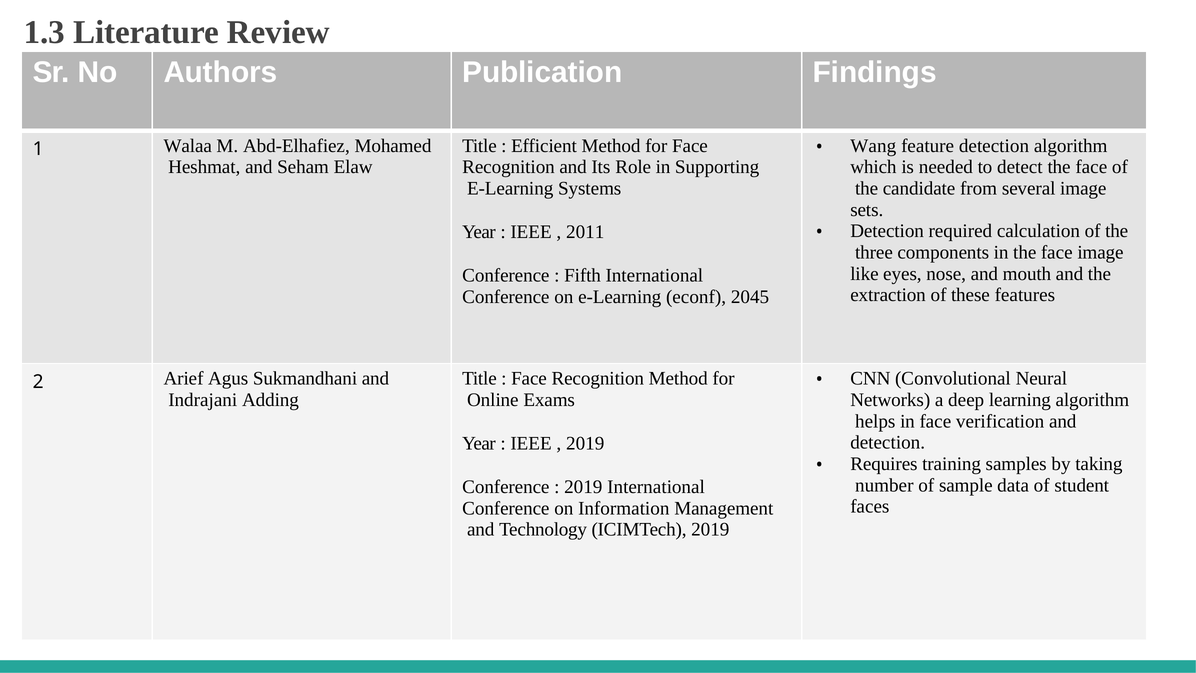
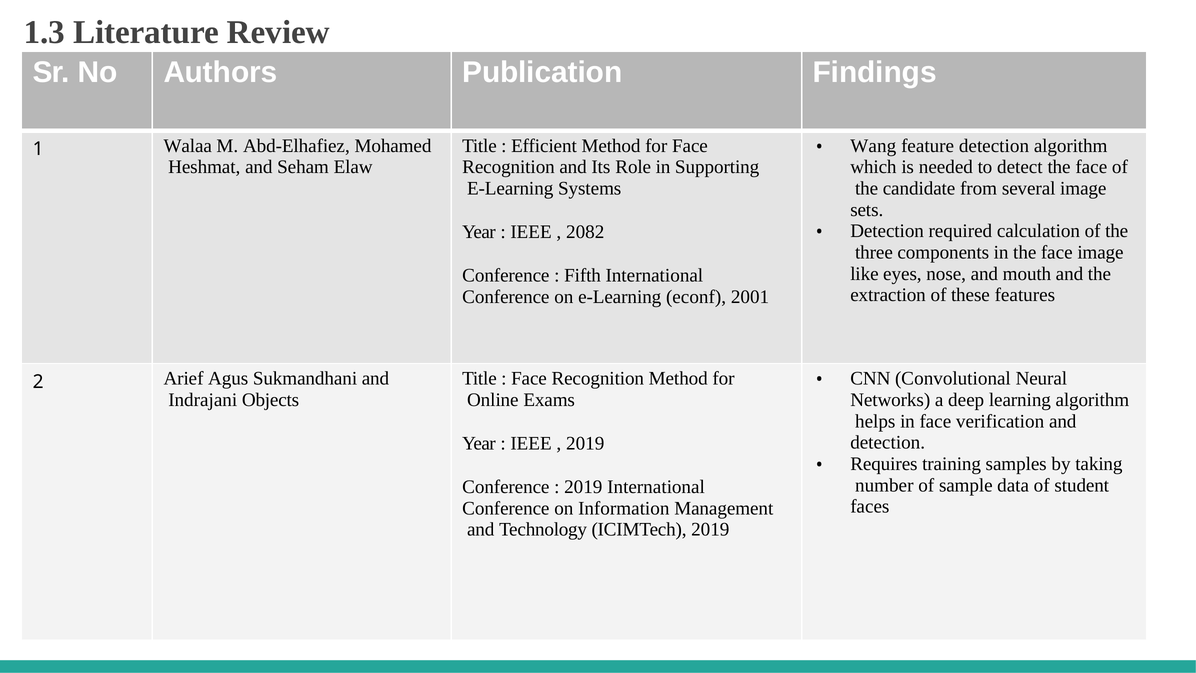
2011: 2011 -> 2082
2045: 2045 -> 2001
Adding: Adding -> Objects
